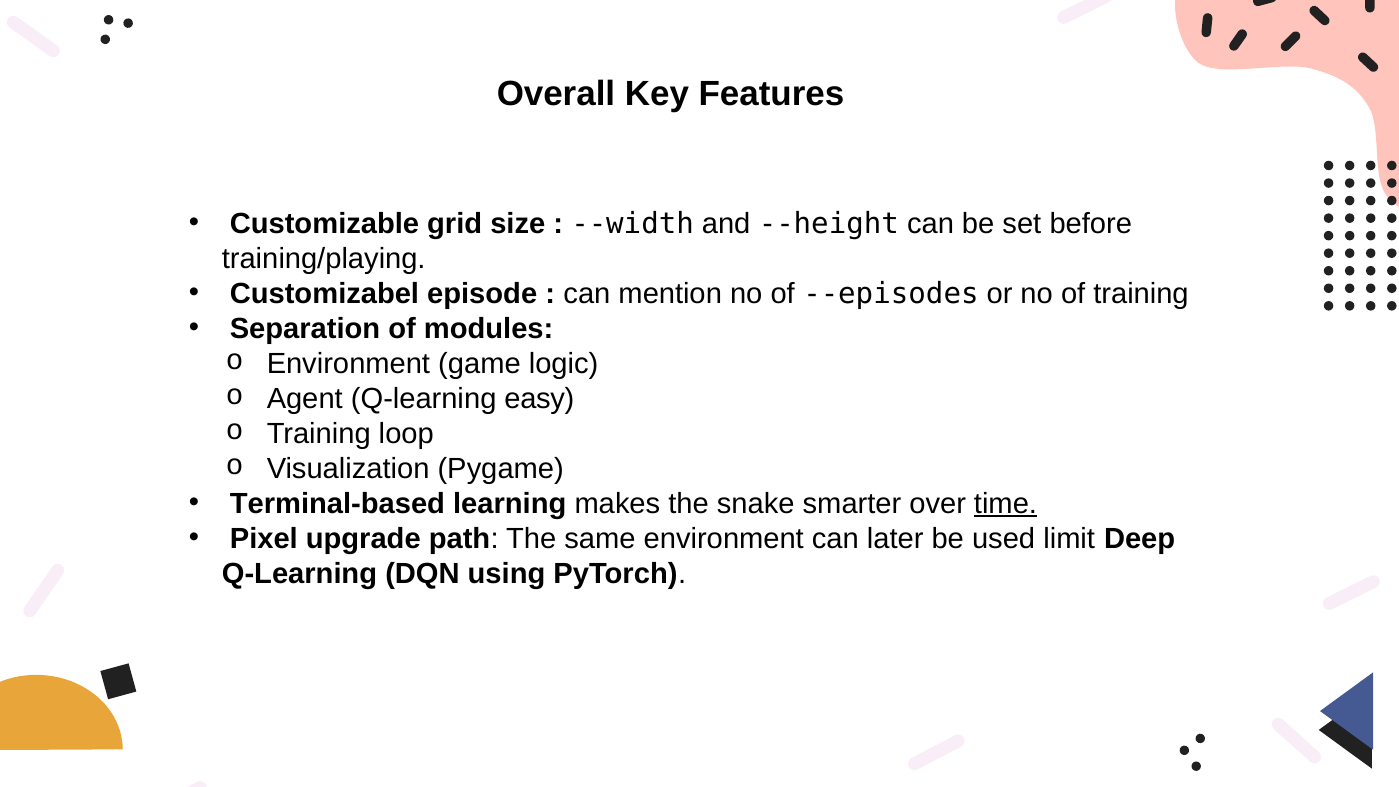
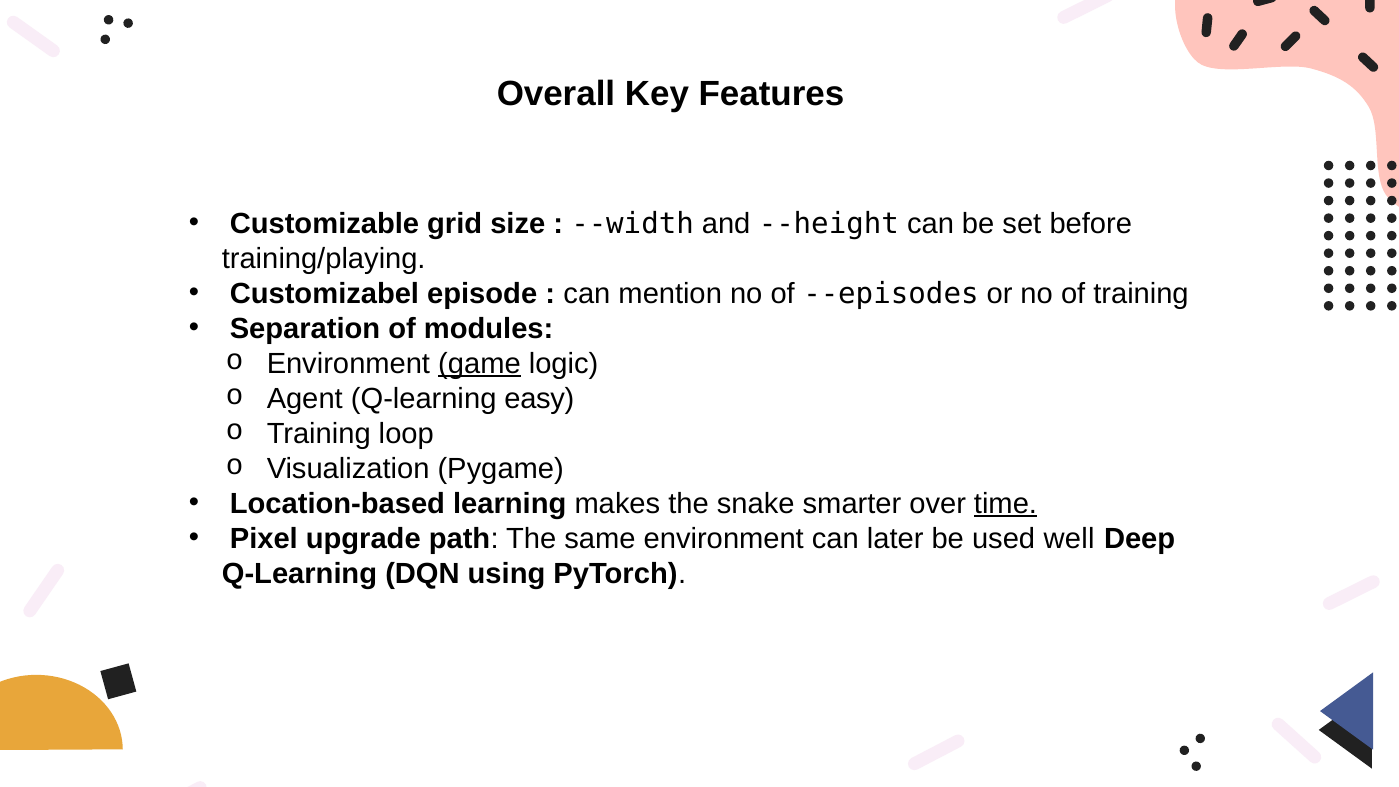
game underline: none -> present
Terminal-based: Terminal-based -> Location-based
limit: limit -> well
